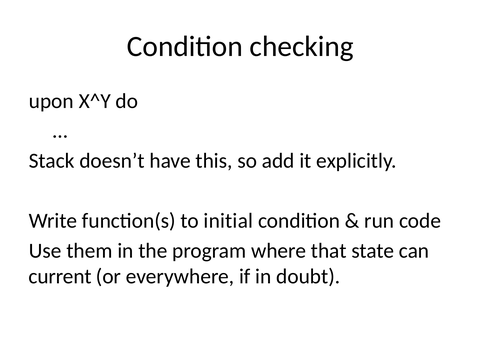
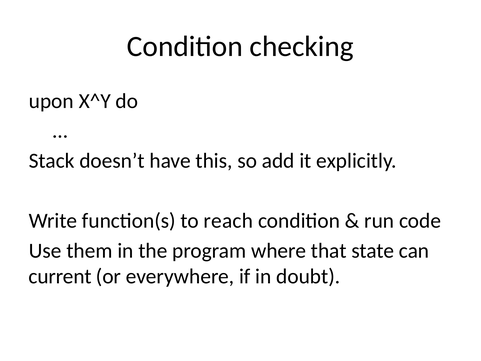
initial: initial -> reach
